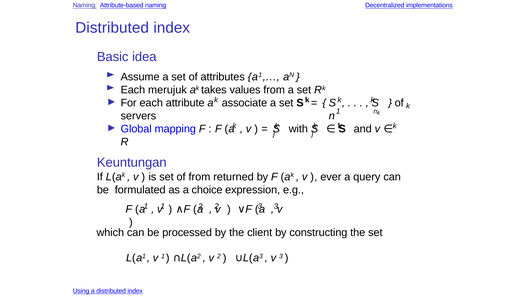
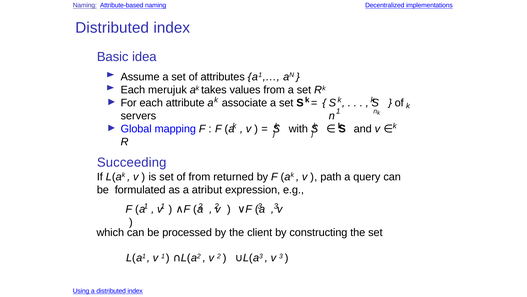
Keuntungan: Keuntungan -> Succeeding
ever: ever -> path
choice: choice -> atribut
